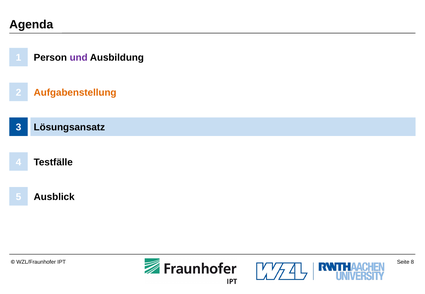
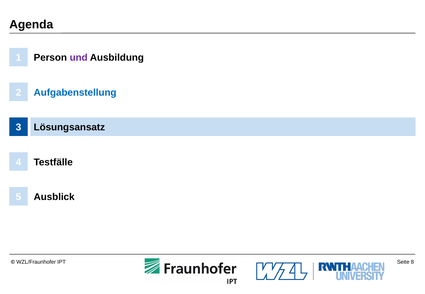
Aufgabenstellung colour: orange -> blue
